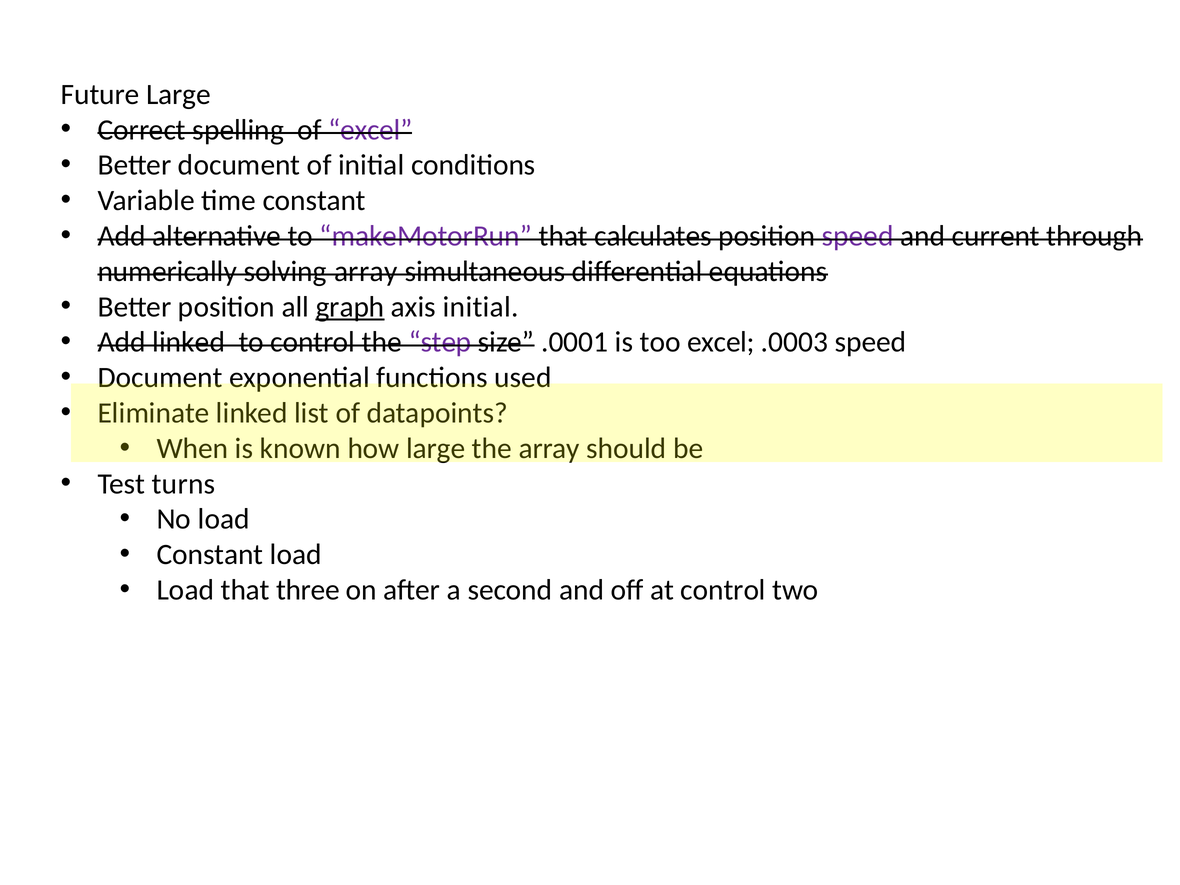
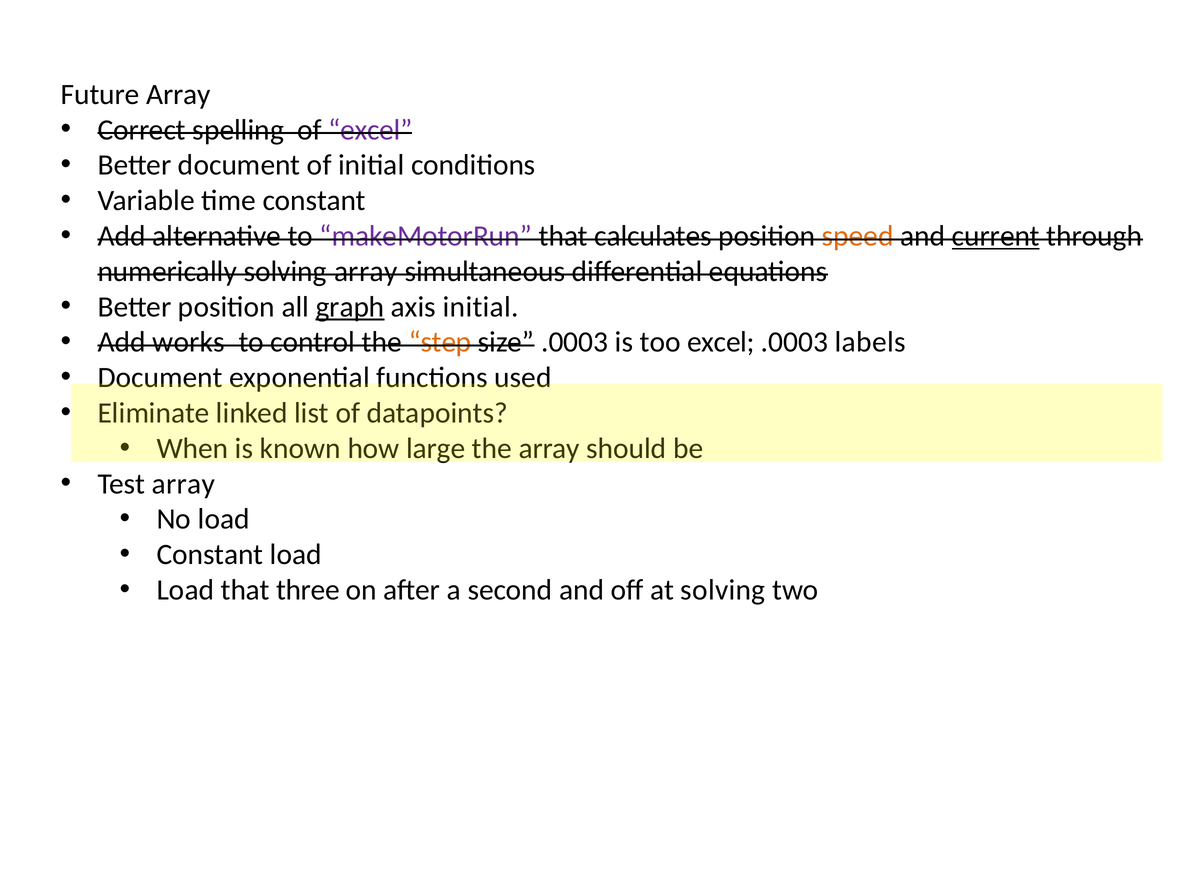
Future Large: Large -> Array
speed at (858, 236) colour: purple -> orange
current underline: none -> present
Add linked: linked -> works
step colour: purple -> orange
size .0001: .0001 -> .0003
.0003 speed: speed -> labels
Test turns: turns -> array
at control: control -> solving
